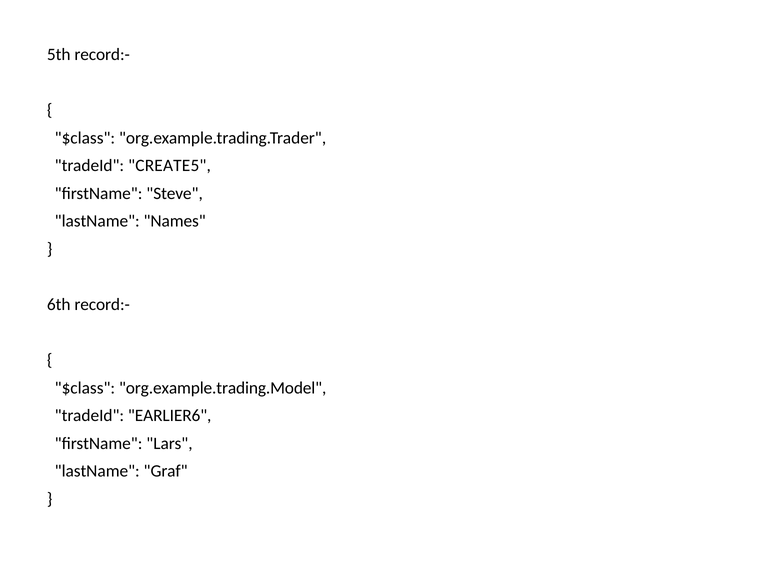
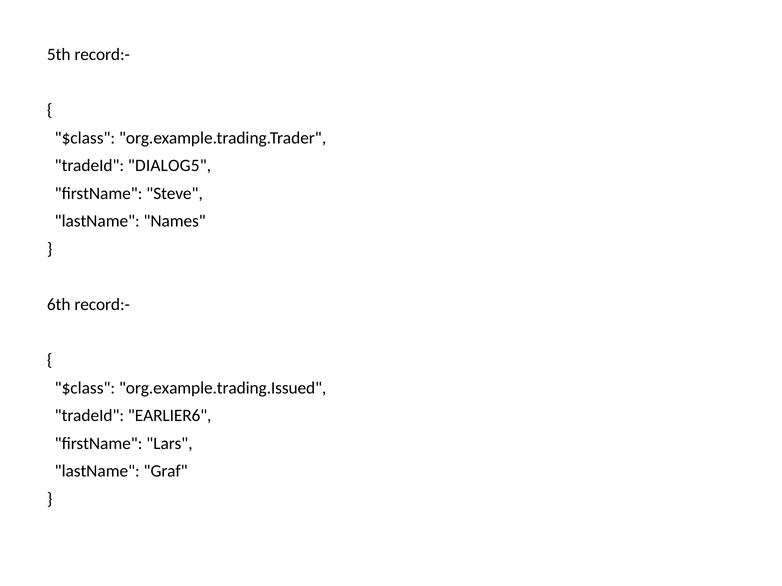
CREATE5: CREATE5 -> DIALOG5
org.example.trading.Model: org.example.trading.Model -> org.example.trading.Issued
